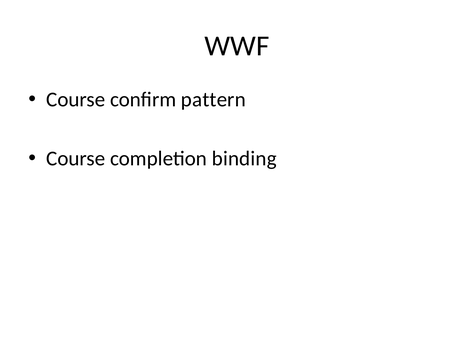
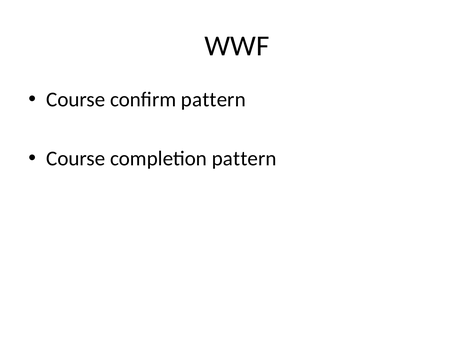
completion binding: binding -> pattern
